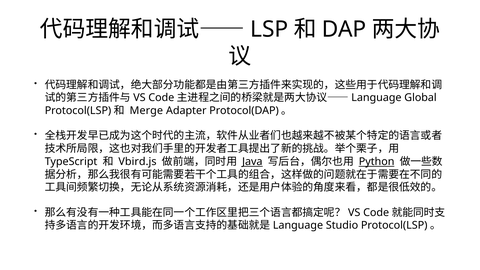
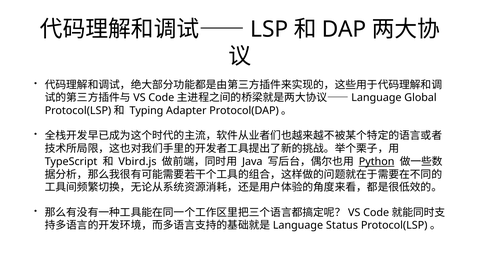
Merge: Merge -> Typing
Java underline: present -> none
Studio: Studio -> Status
